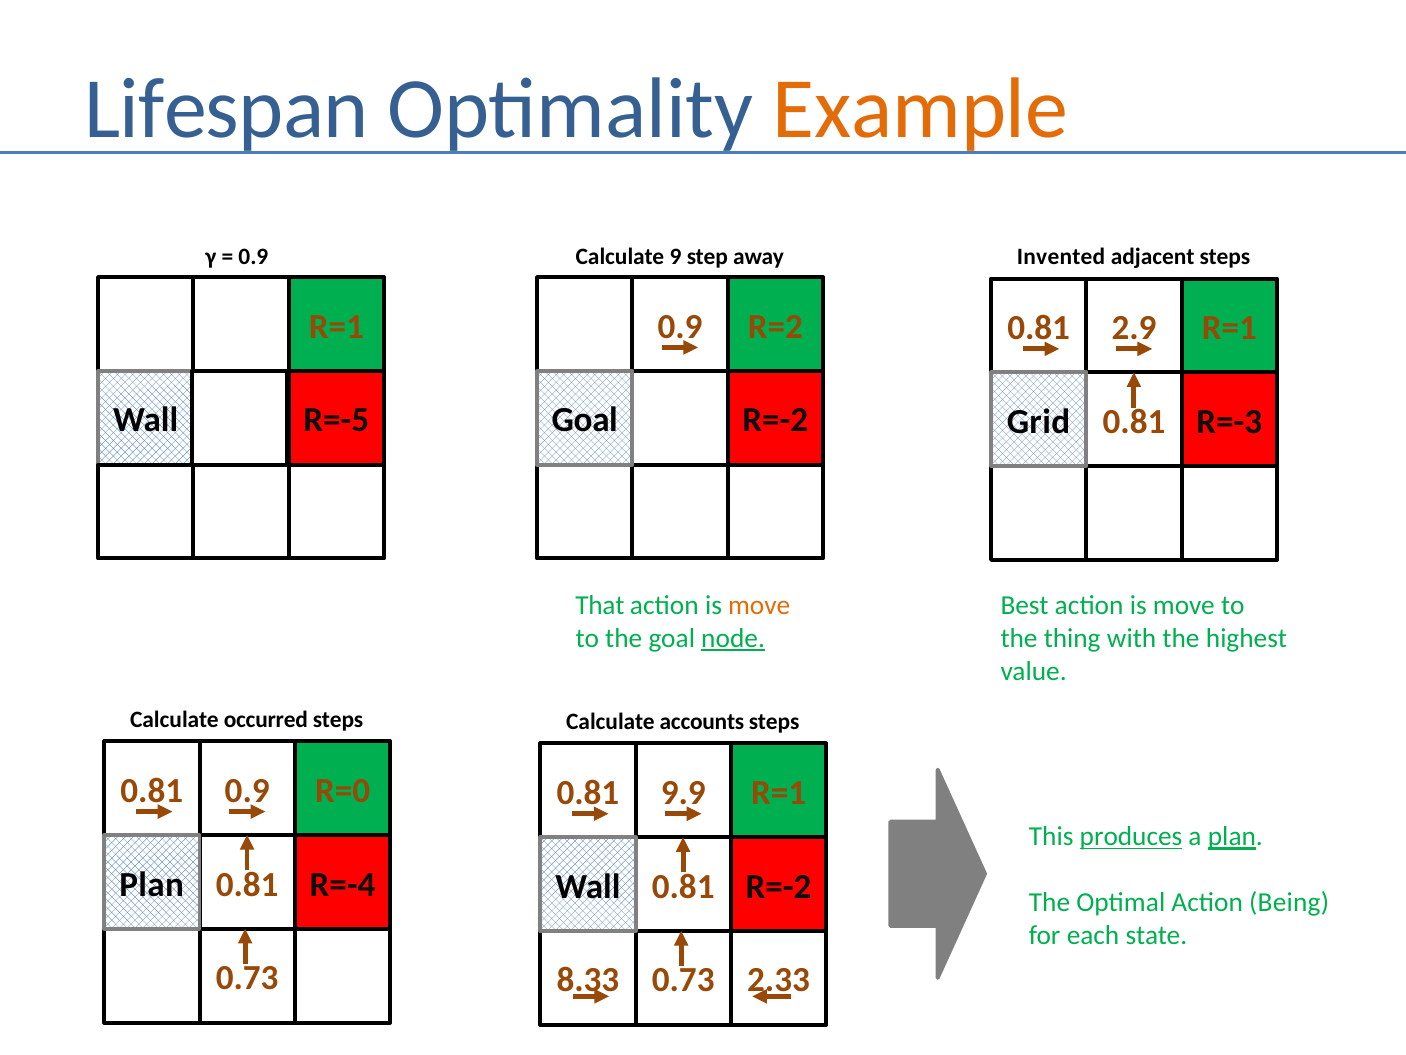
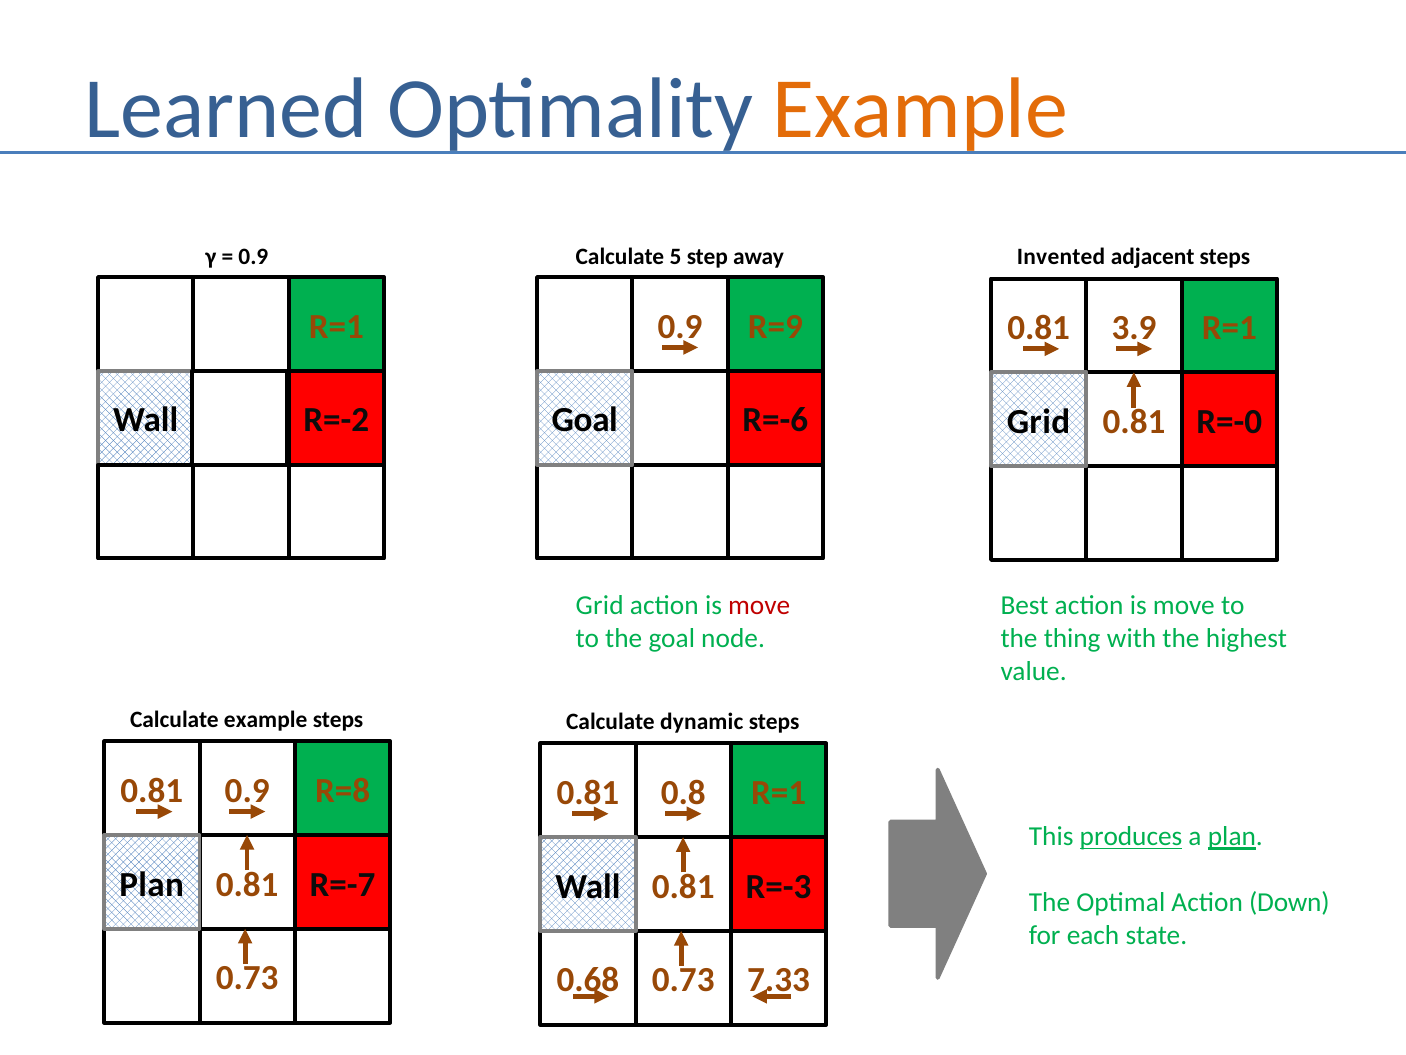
Lifespan: Lifespan -> Learned
9: 9 -> 5
R=2: R=2 -> R=9
2.9: 2.9 -> 3.9
R=-5: R=-5 -> R=-2
R=-2 at (775, 420): R=-2 -> R=-6
R=-3: R=-3 -> R=-0
That at (600, 605): That -> Grid
move at (759, 605) colour: orange -> red
node underline: present -> none
Calculate occurred: occurred -> example
accounts: accounts -> dynamic
R=0: R=0 -> R=8
9.9: 9.9 -> 0.8
R=-4: R=-4 -> R=-7
R=-2 at (779, 886): R=-2 -> R=-3
Being: Being -> Down
8.33: 8.33 -> 0.68
2.33: 2.33 -> 7.33
